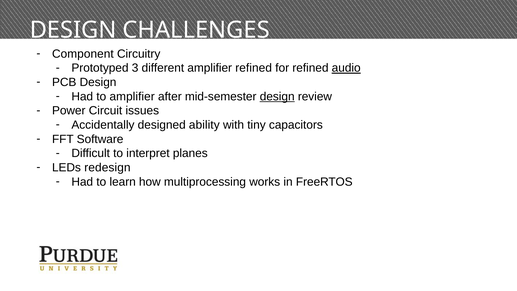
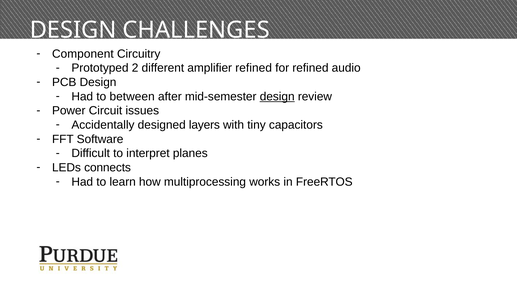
3: 3 -> 2
audio underline: present -> none
to amplifier: amplifier -> between
ability: ability -> layers
redesign: redesign -> connects
